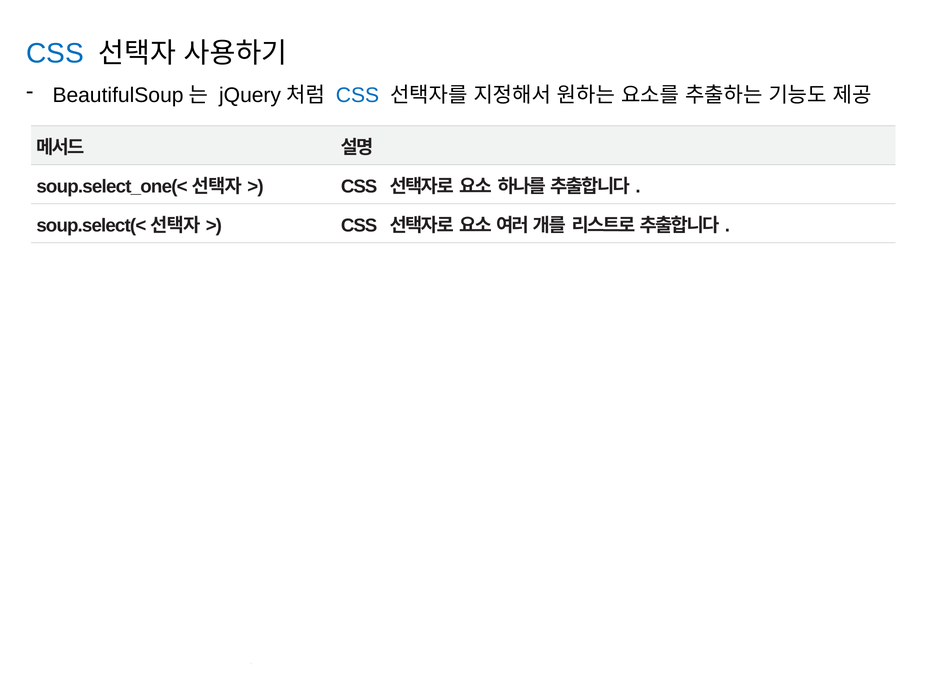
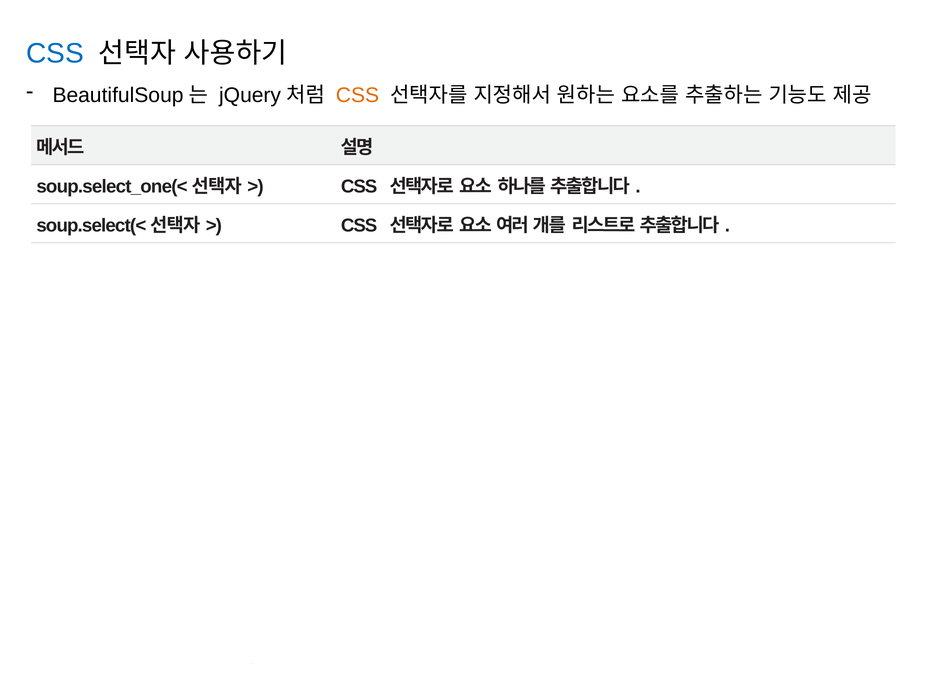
CSS at (357, 95) colour: blue -> orange
